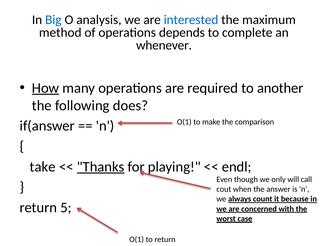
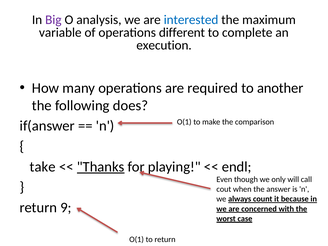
Big colour: blue -> purple
method: method -> variable
depends: depends -> different
whenever: whenever -> execution
How underline: present -> none
5: 5 -> 9
